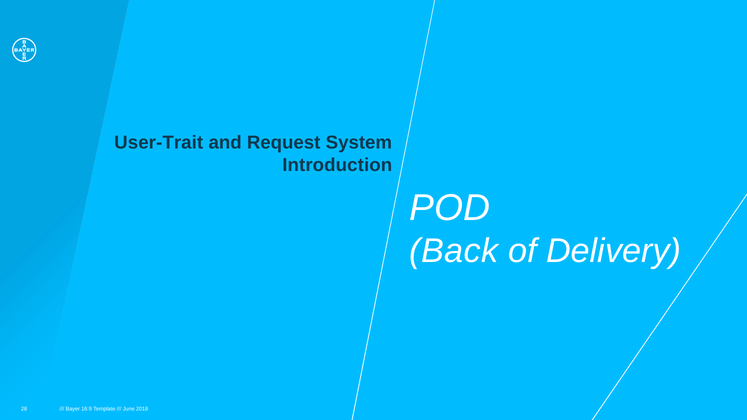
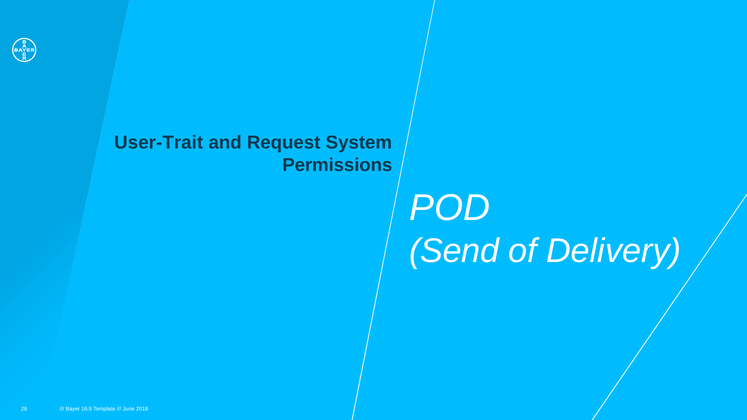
Introduction: Introduction -> Permissions
Back: Back -> Send
